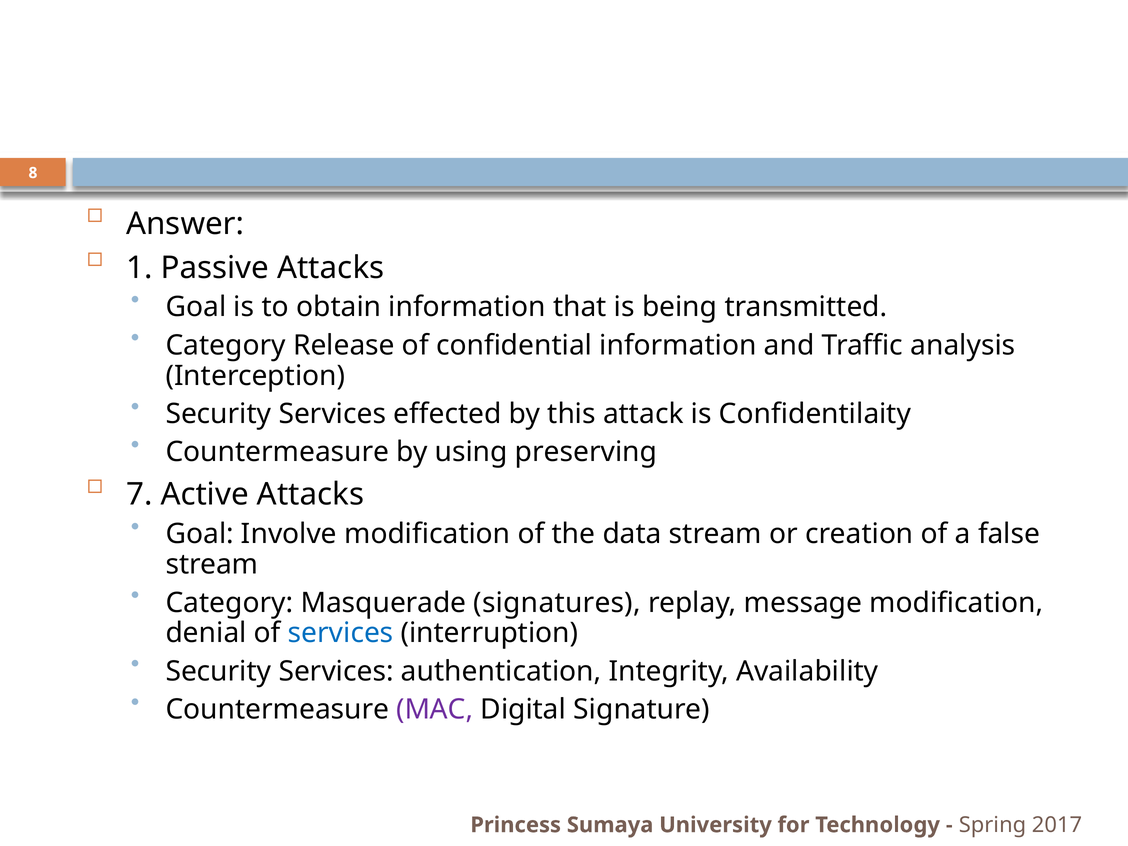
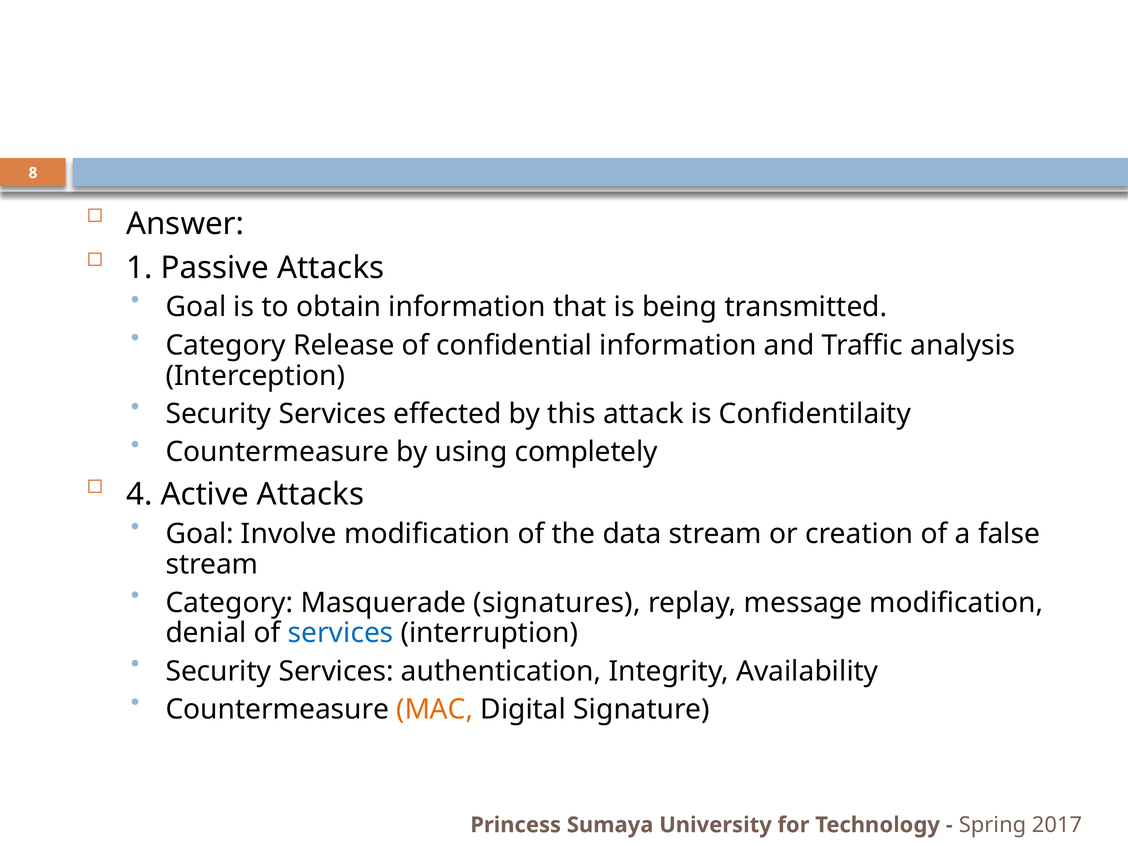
preserving: preserving -> completely
7: 7 -> 4
MAC colour: purple -> orange
